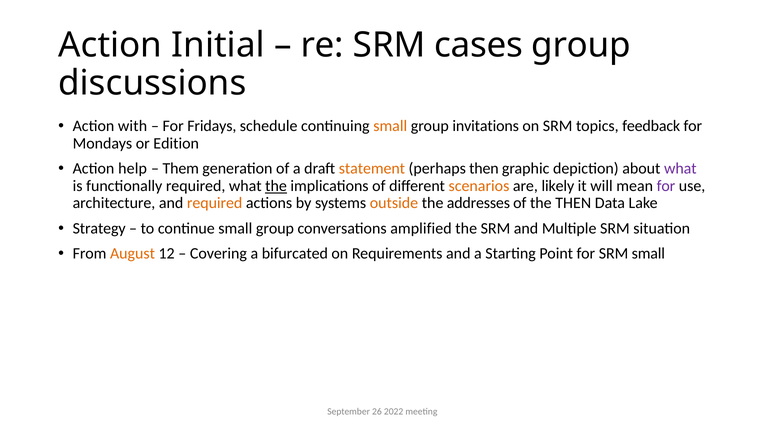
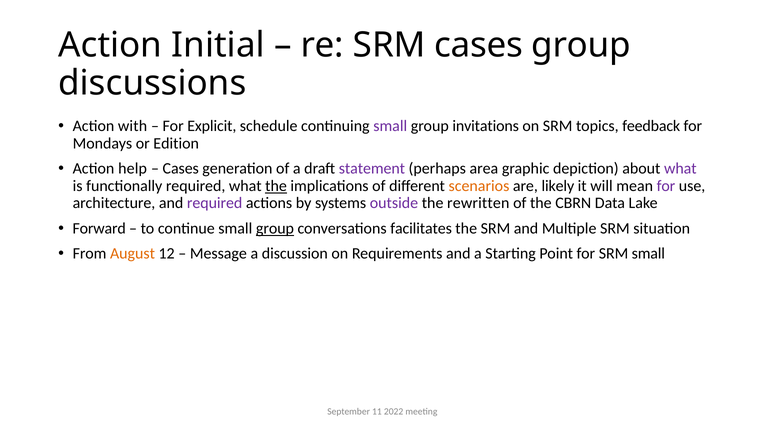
Fridays: Fridays -> Explicit
small at (390, 126) colour: orange -> purple
Them at (181, 168): Them -> Cases
statement colour: orange -> purple
perhaps then: then -> area
required at (215, 203) colour: orange -> purple
outside colour: orange -> purple
addresses: addresses -> rewritten
the THEN: THEN -> CBRN
Strategy: Strategy -> Forward
group at (275, 228) underline: none -> present
amplified: amplified -> facilitates
Covering: Covering -> Message
bifurcated: bifurcated -> discussion
26: 26 -> 11
